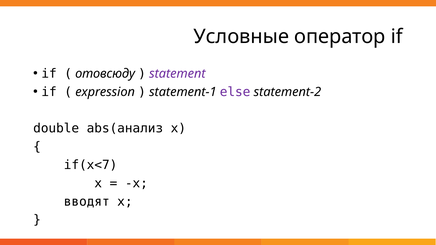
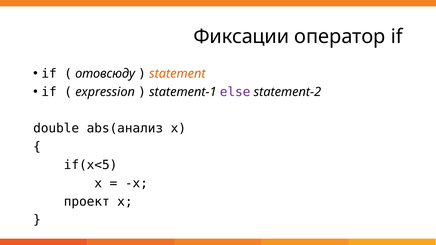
Условные: Условные -> Фиксации
statement colour: purple -> orange
if(x<7: if(x<7 -> if(x<5
вводят: вводят -> проект
